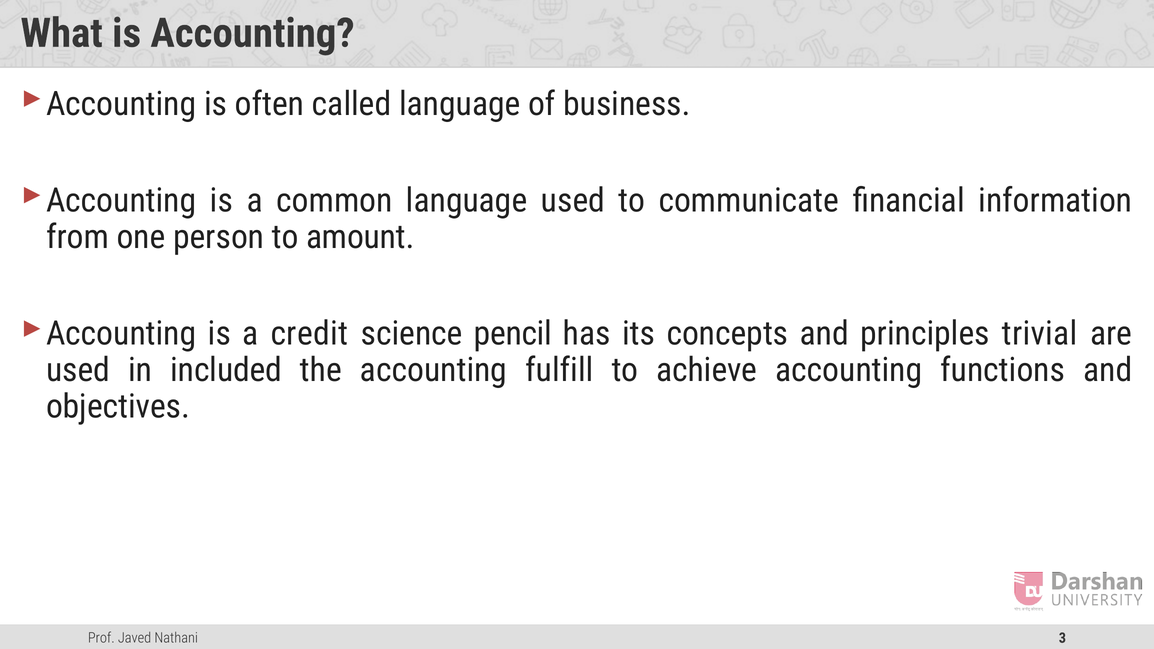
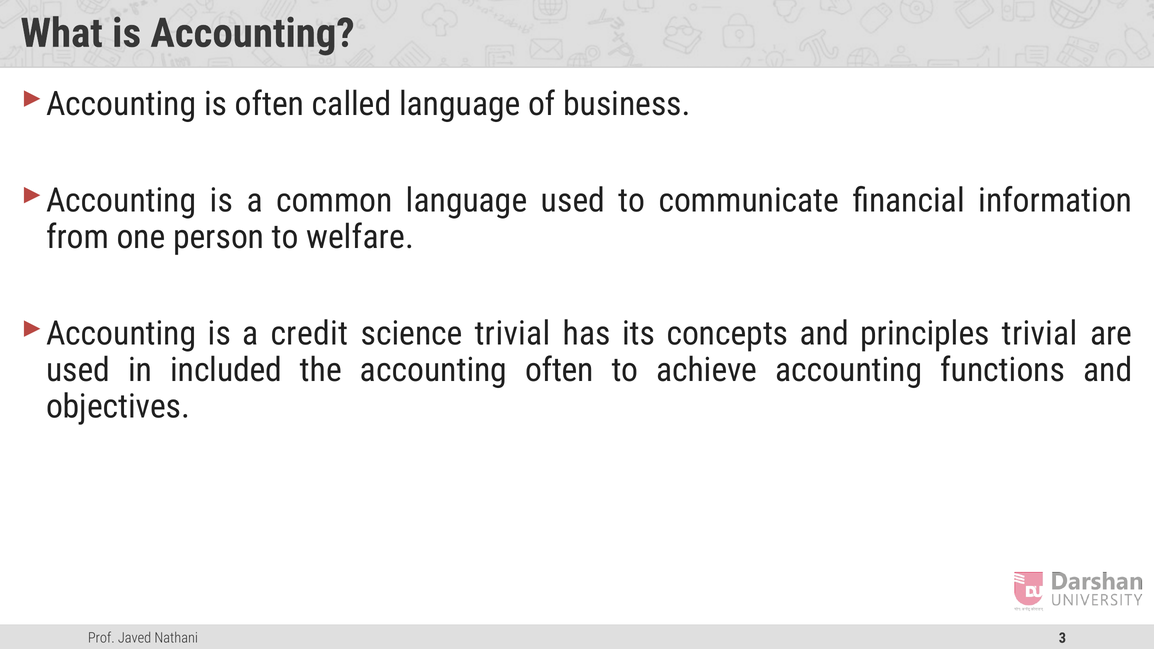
amount: amount -> welfare
science pencil: pencil -> trivial
accounting fulfill: fulfill -> often
